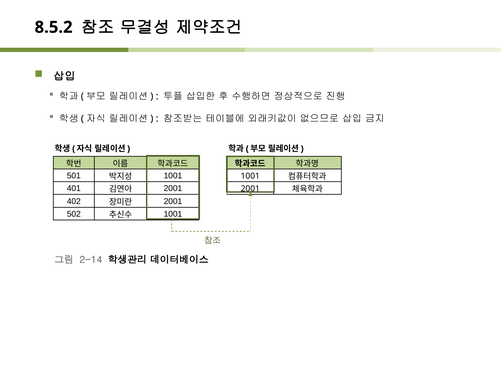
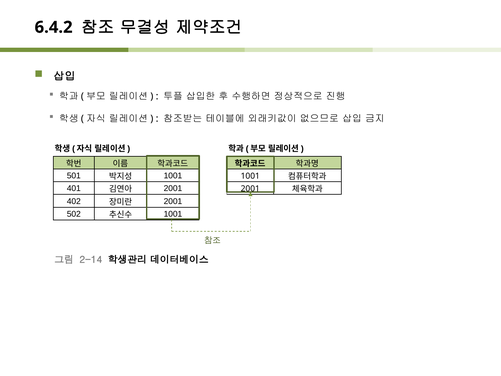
8.5.2: 8.5.2 -> 6.4.2
